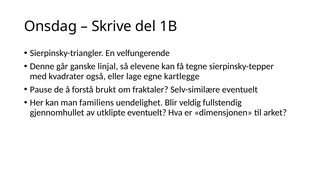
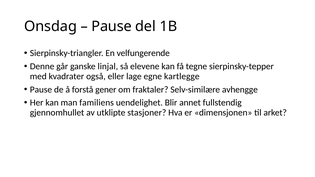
Skrive at (112, 26): Skrive -> Pause
brukt: brukt -> gener
Selv-similære eventuelt: eventuelt -> avhengge
veldig: veldig -> annet
utklipte eventuelt: eventuelt -> stasjoner
